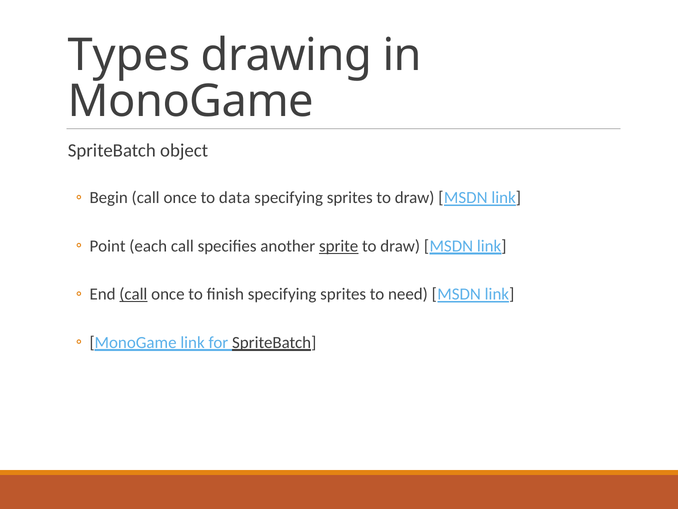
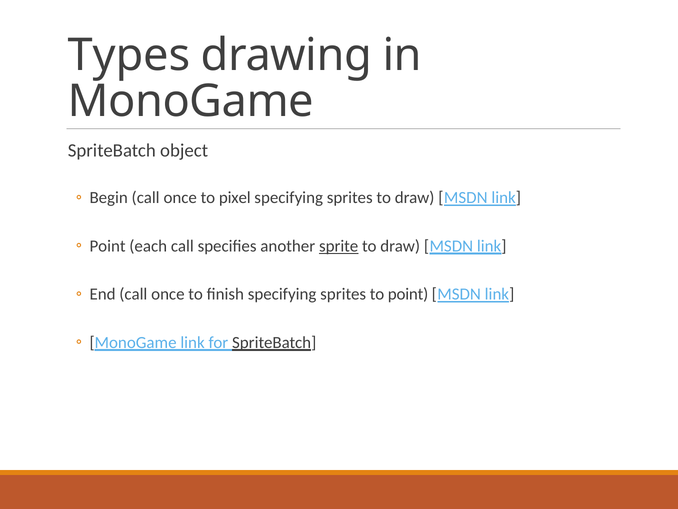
data: data -> pixel
call at (133, 294) underline: present -> none
to need: need -> point
